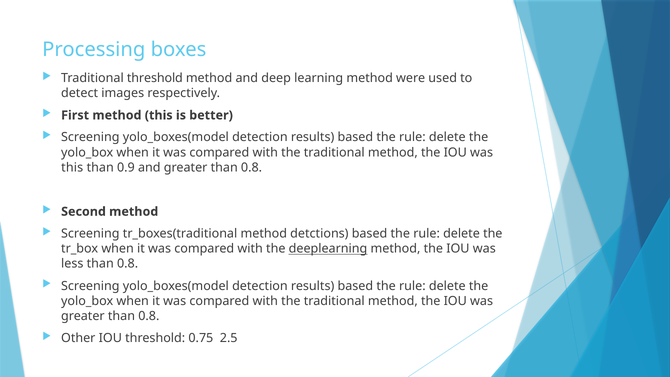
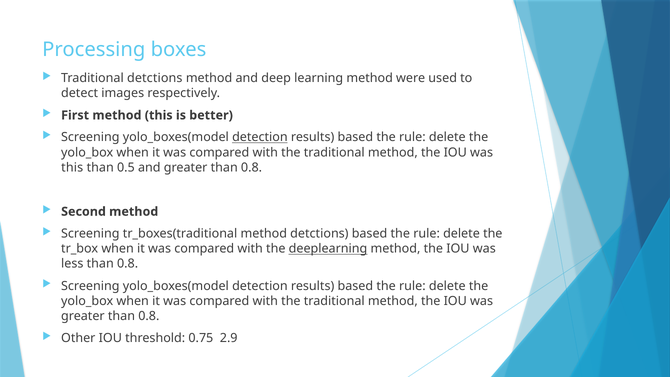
Traditional threshold: threshold -> detctions
detection at (260, 137) underline: none -> present
0.9: 0.9 -> 0.5
2.5: 2.5 -> 2.9
